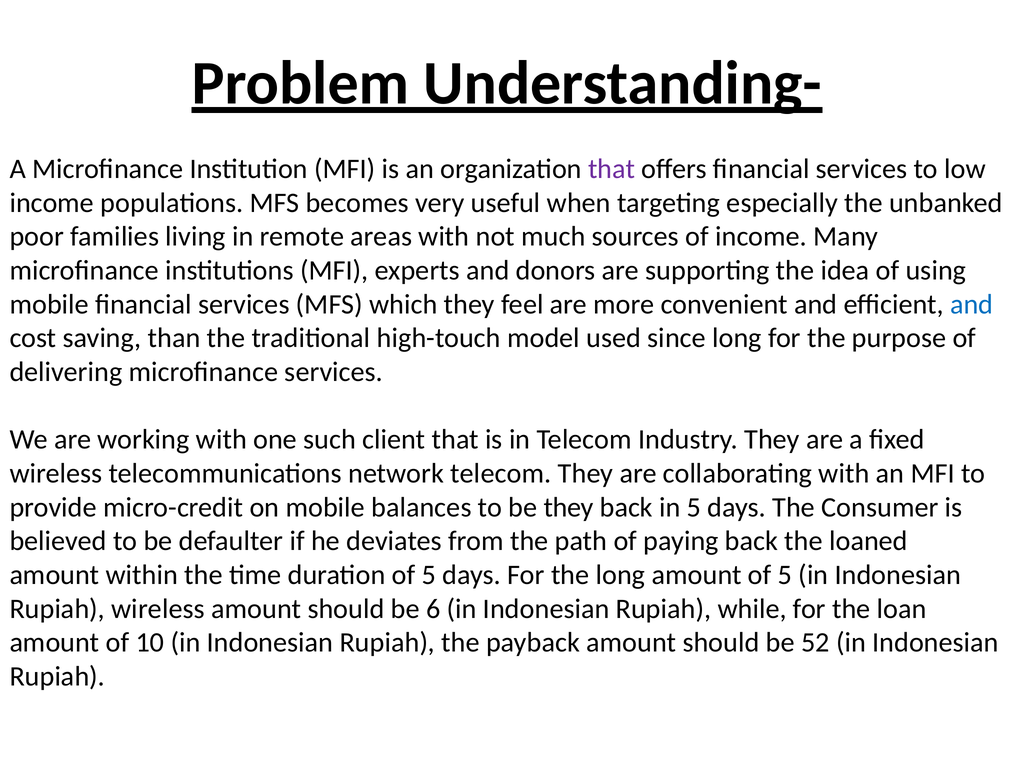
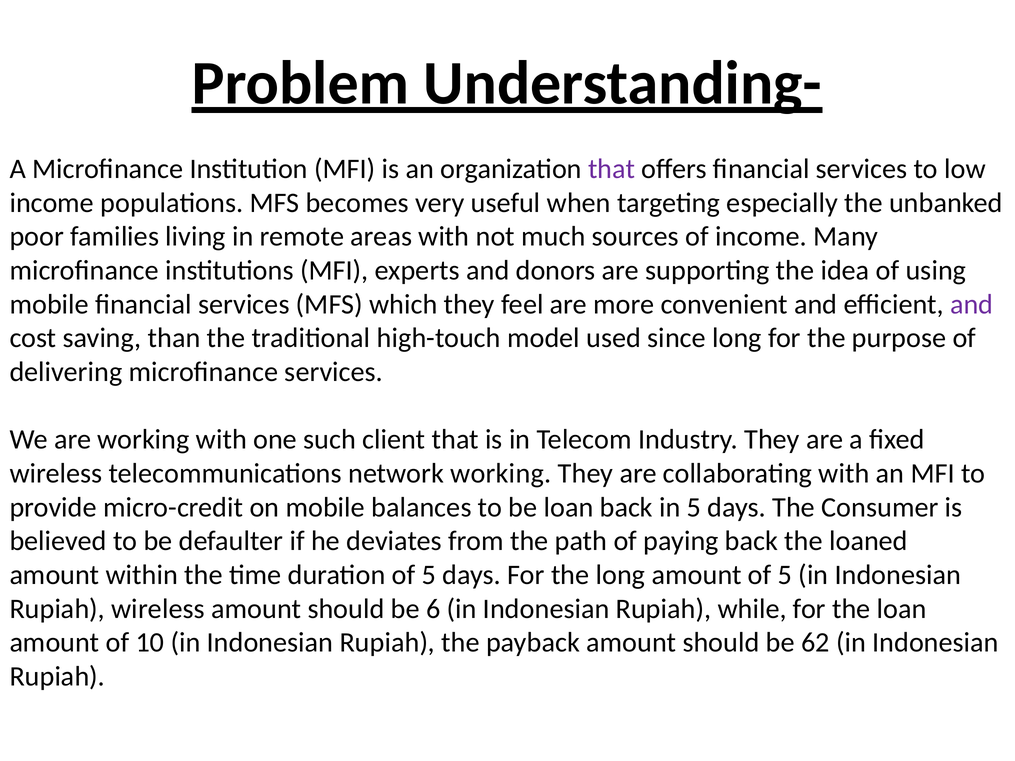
and at (972, 304) colour: blue -> purple
network telecom: telecom -> working
be they: they -> loan
52: 52 -> 62
